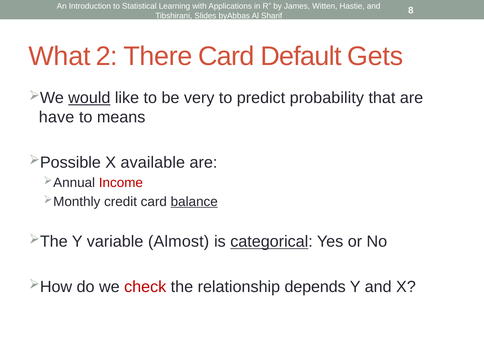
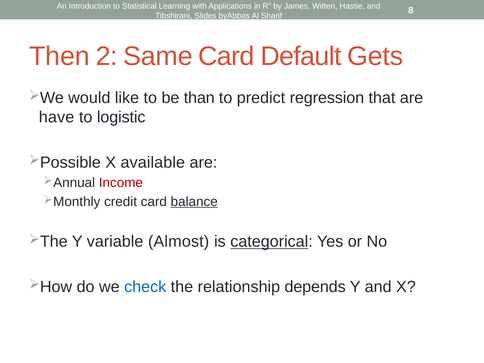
What: What -> Then
There: There -> Same
would underline: present -> none
very: very -> than
probability: probability -> regression
means: means -> logistic
check colour: red -> blue
